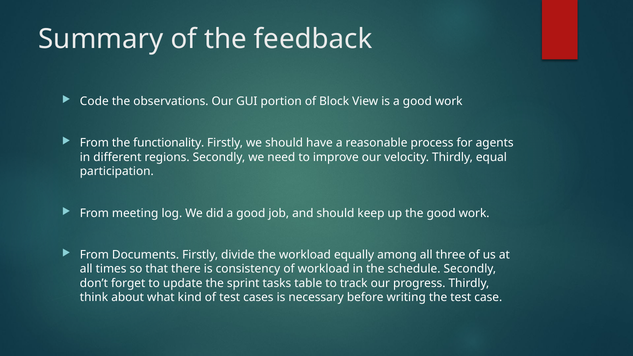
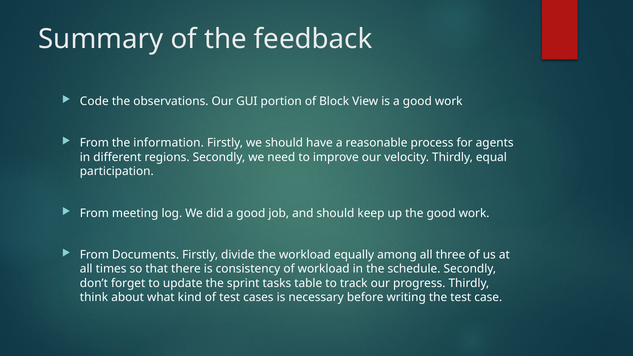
functionality: functionality -> information
